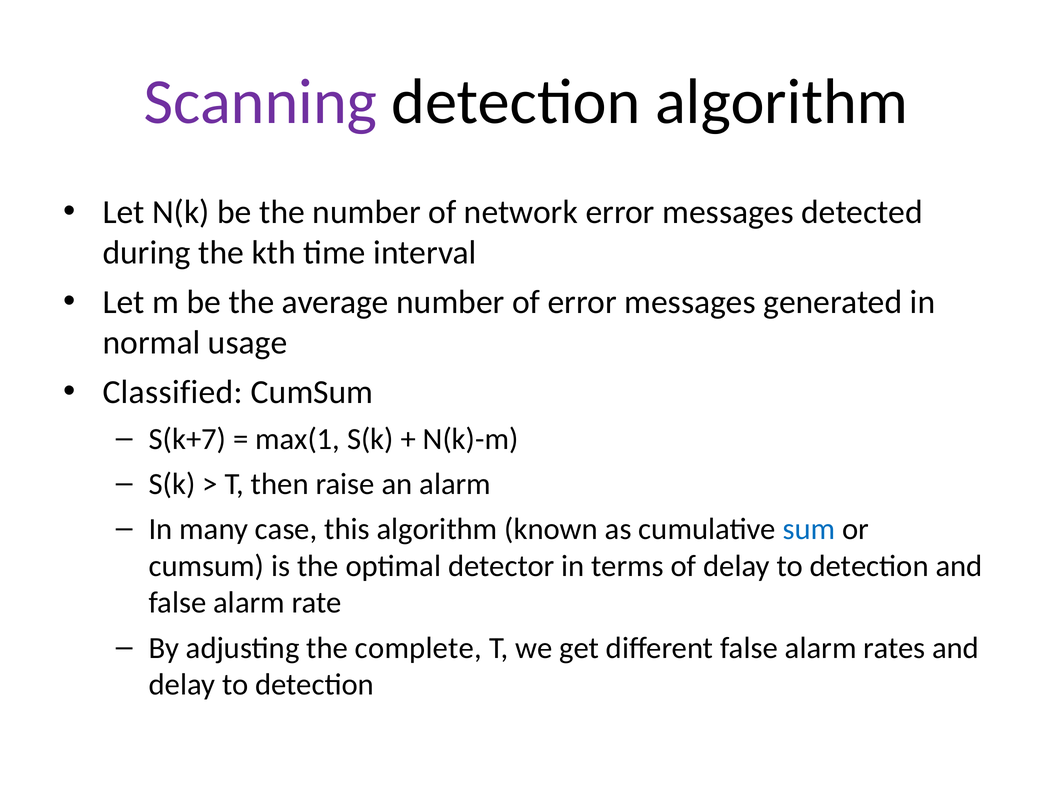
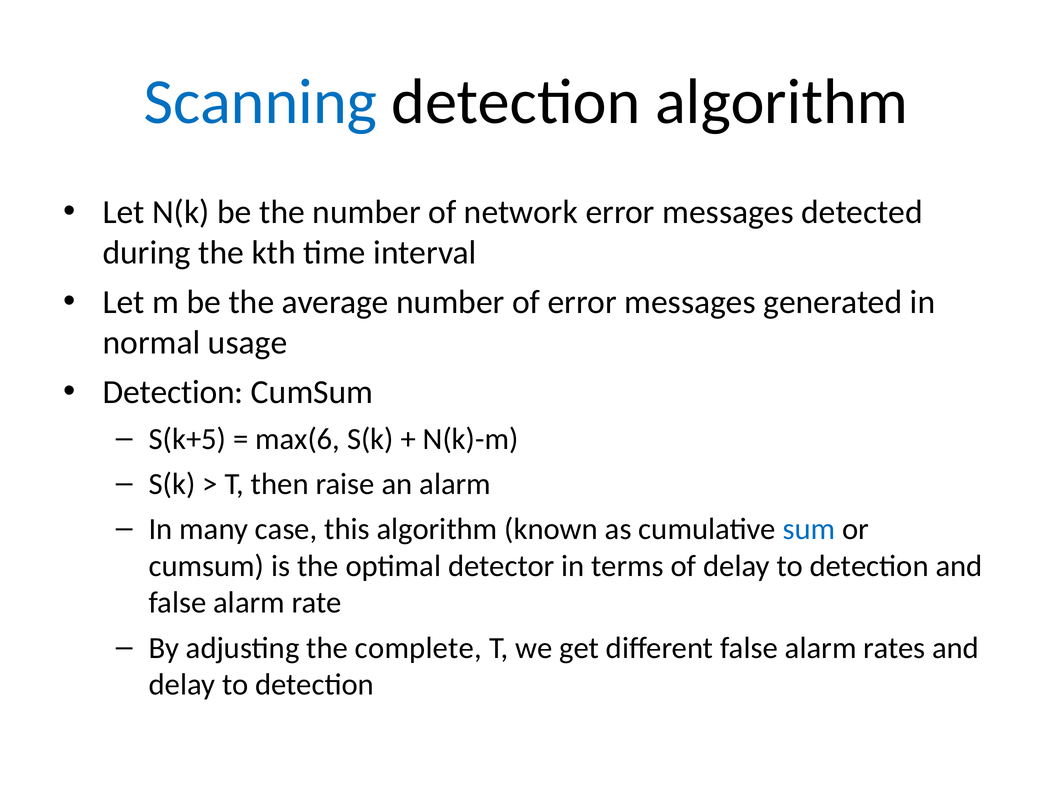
Scanning colour: purple -> blue
Classified at (173, 392): Classified -> Detection
S(k+7: S(k+7 -> S(k+5
max(1: max(1 -> max(6
